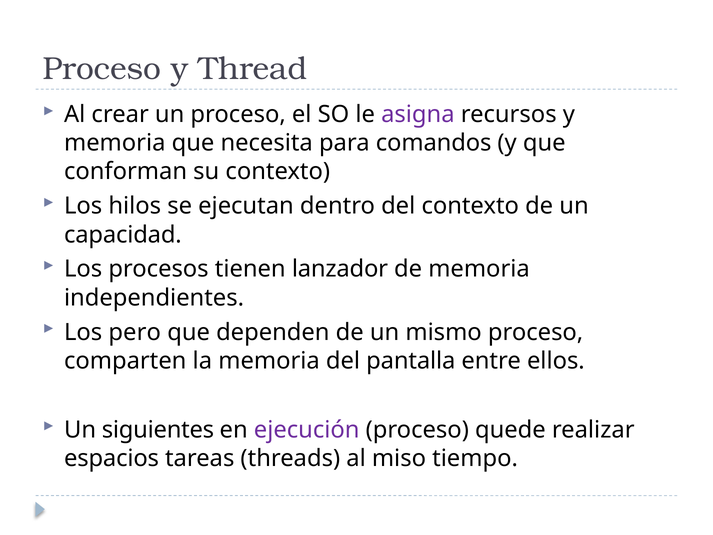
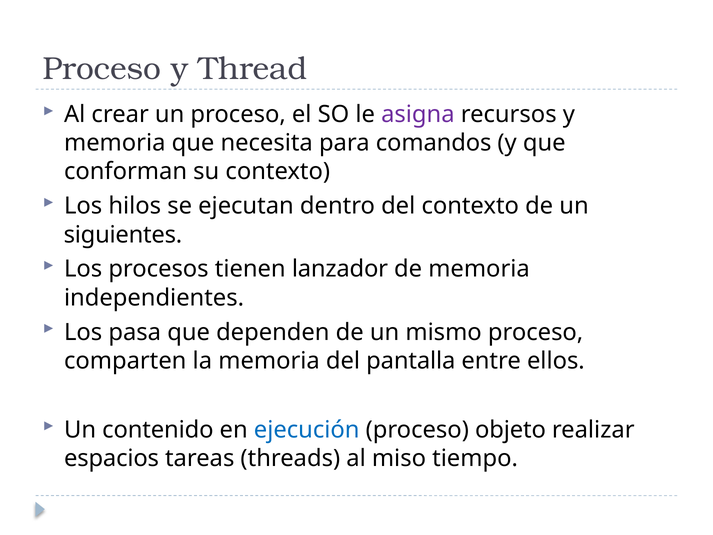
capacidad: capacidad -> siguientes
pero: pero -> pasa
siguientes: siguientes -> contenido
ejecución colour: purple -> blue
quede: quede -> objeto
